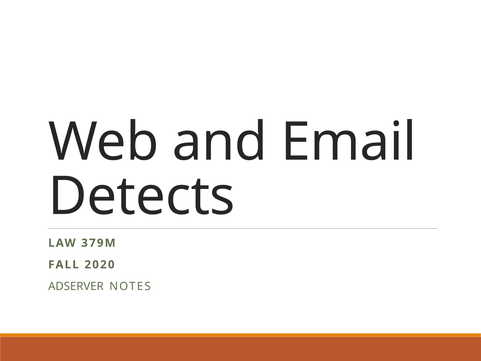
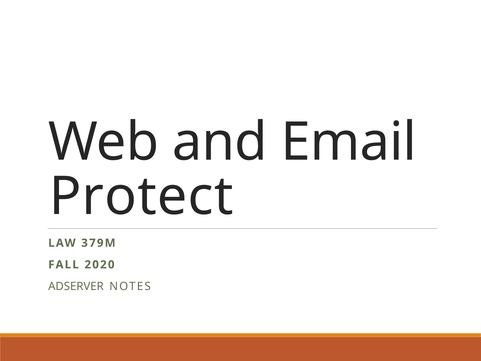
Detects: Detects -> Protect
